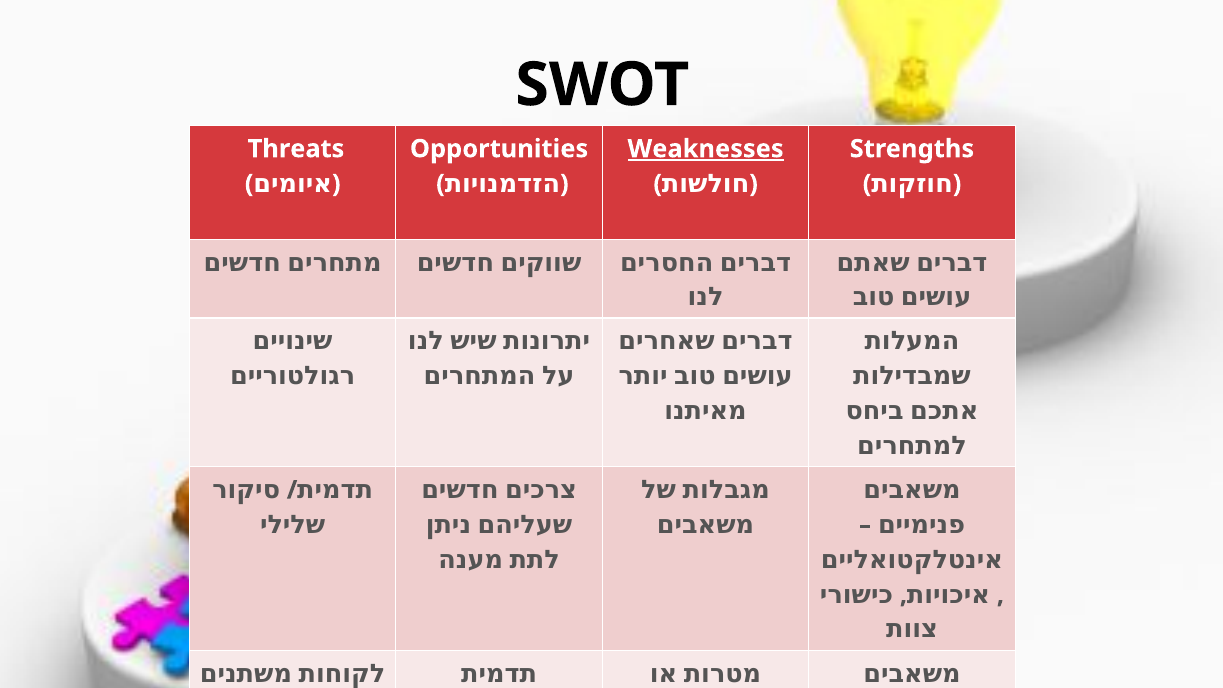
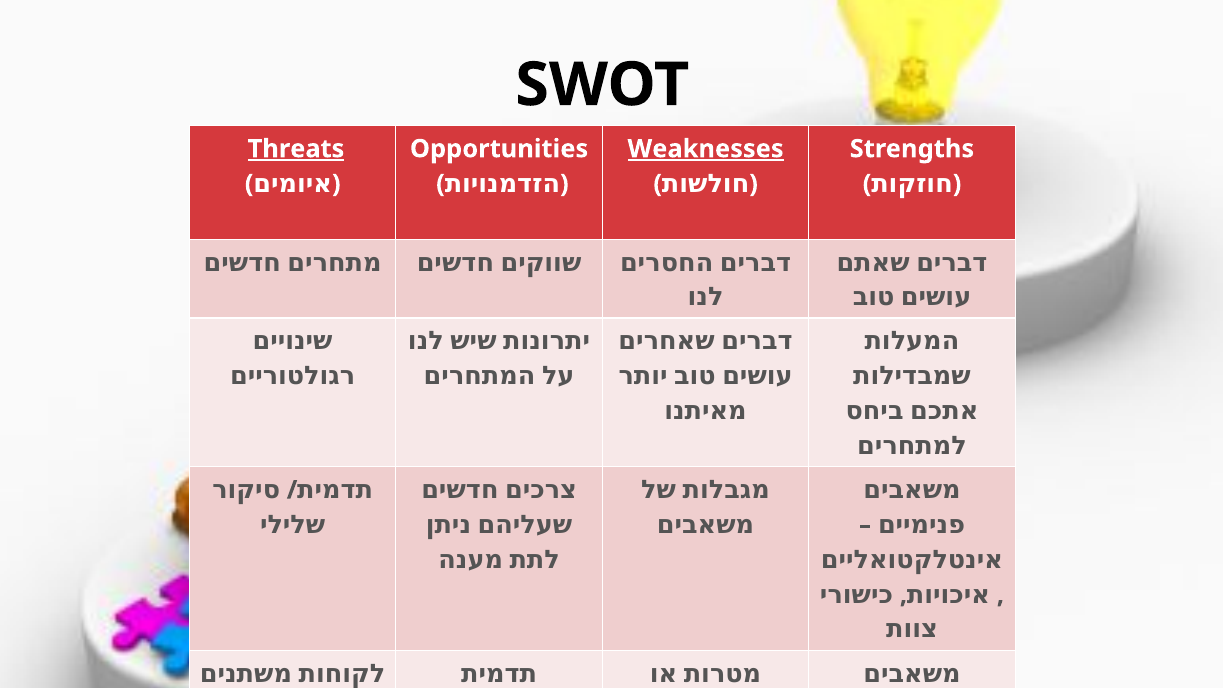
Threats underline: none -> present
